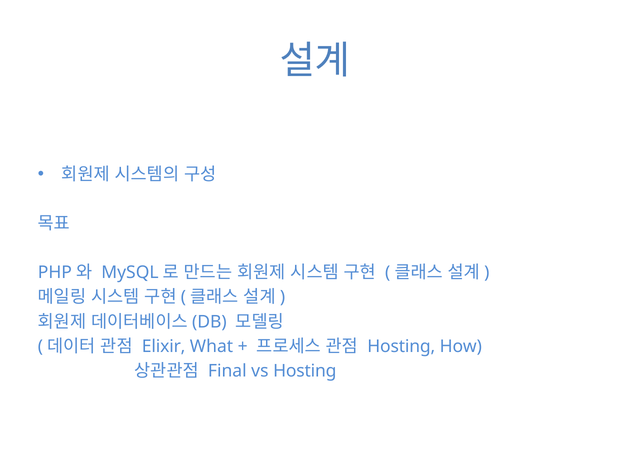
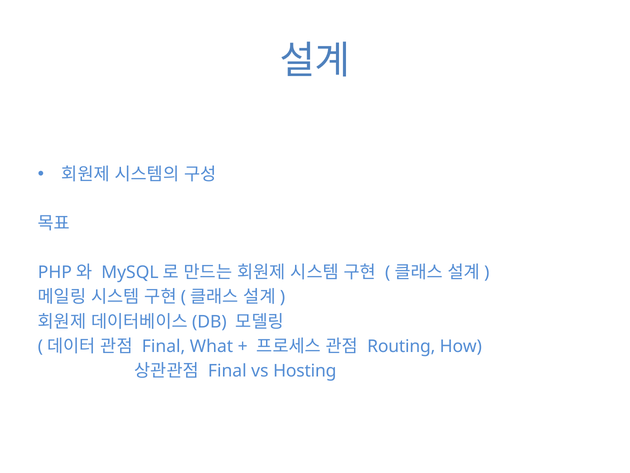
Elixir at (164, 346): Elixir -> Final
Hosting at (401, 346): Hosting -> Routing
